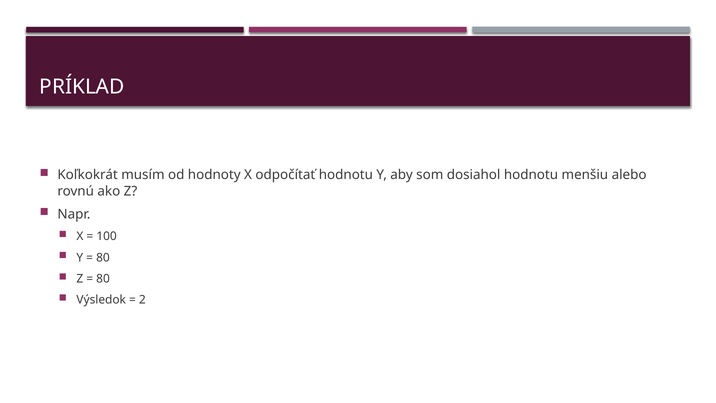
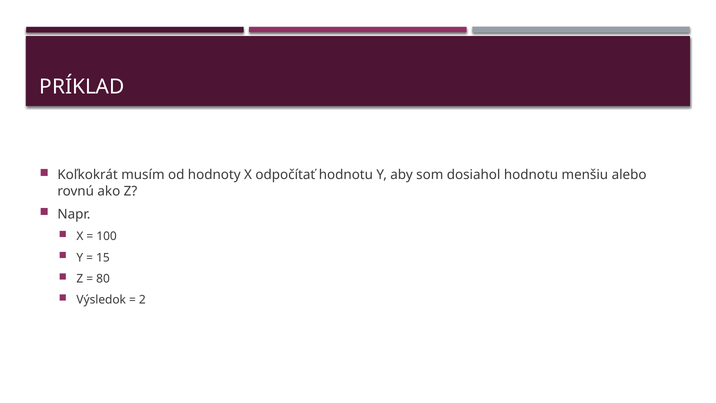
80 at (103, 257): 80 -> 15
